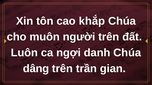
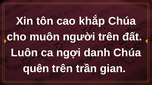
dâng: dâng -> quên
